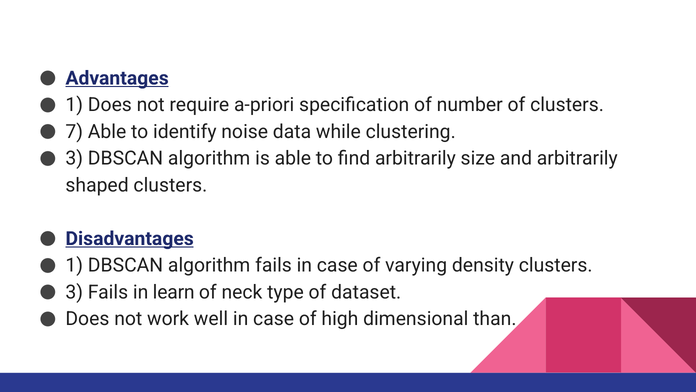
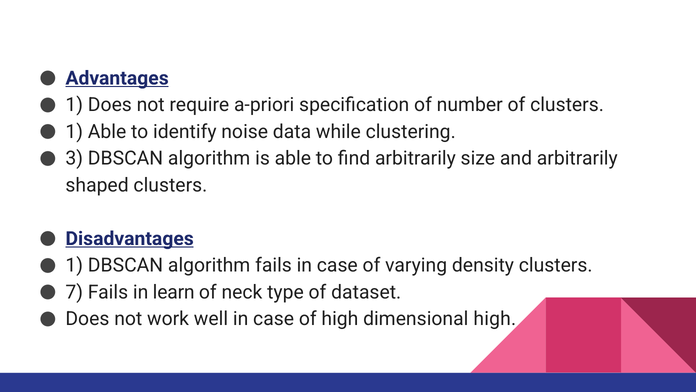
7 at (74, 132): 7 -> 1
3 at (74, 292): 3 -> 7
dimensional than: than -> high
